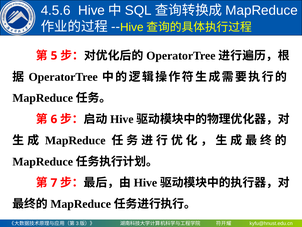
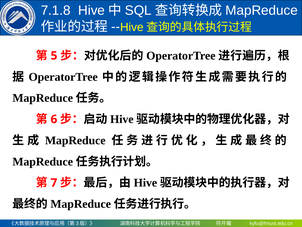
4.5.6: 4.5.6 -> 7.1.8
